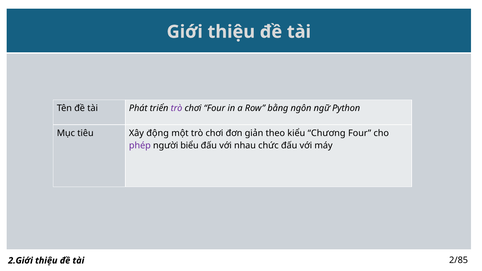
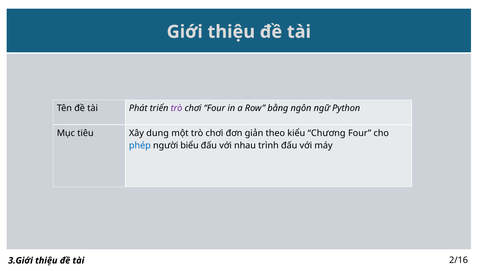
động: động -> dung
phép colour: purple -> blue
chức: chức -> trình
2/85: 2/85 -> 2/16
2.Giới: 2.Giới -> 3.Giới
